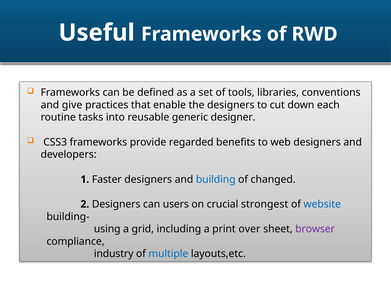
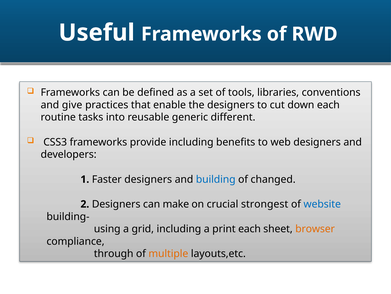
designer: designer -> different
provide regarded: regarded -> including
users: users -> make
print over: over -> each
browser colour: purple -> orange
industry: industry -> through
multiple colour: blue -> orange
